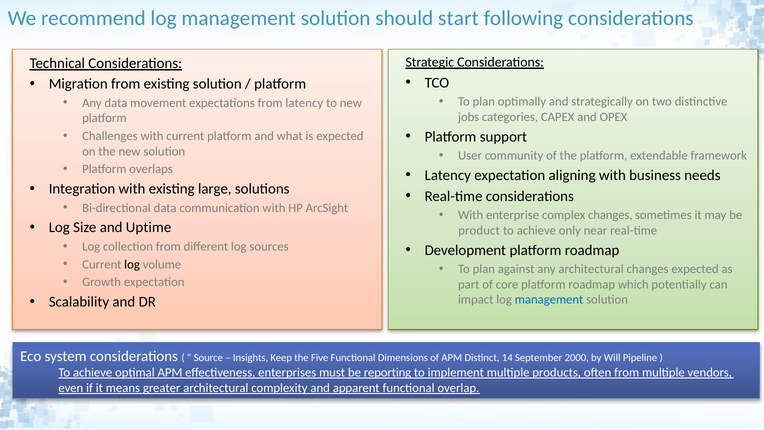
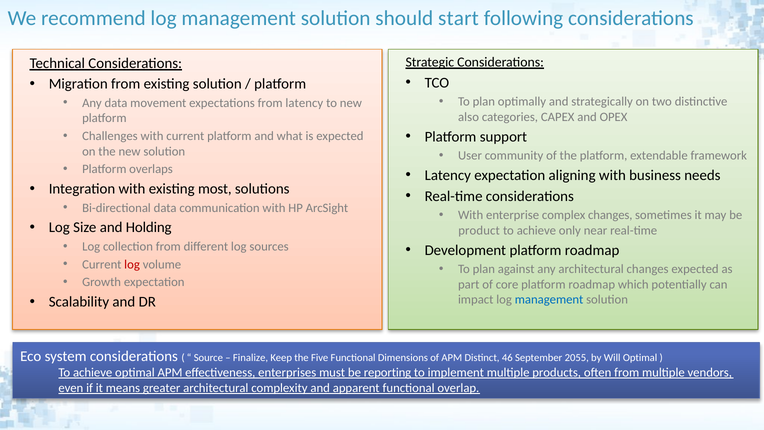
jobs: jobs -> also
large: large -> most
Uptime: Uptime -> Holding
log at (132, 264) colour: black -> red
Insights: Insights -> Finalize
14: 14 -> 46
2000: 2000 -> 2055
Will Pipeline: Pipeline -> Optimal
